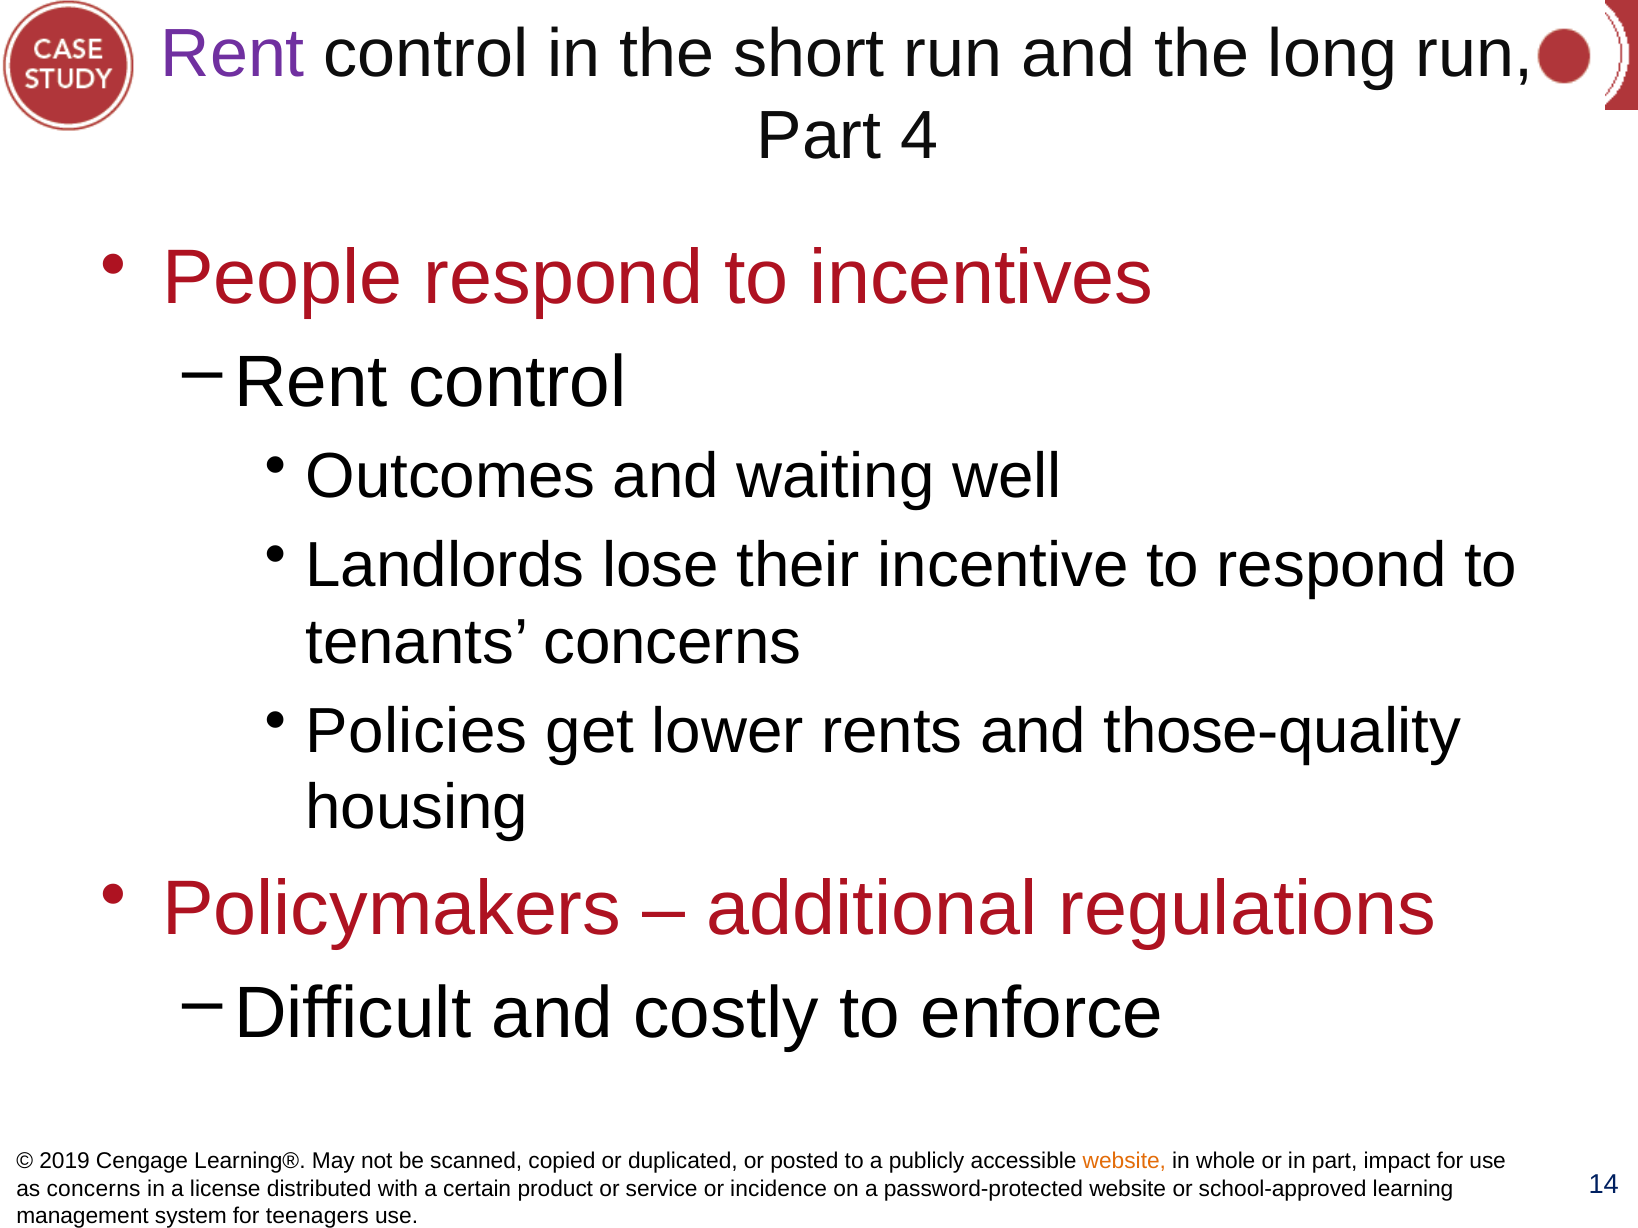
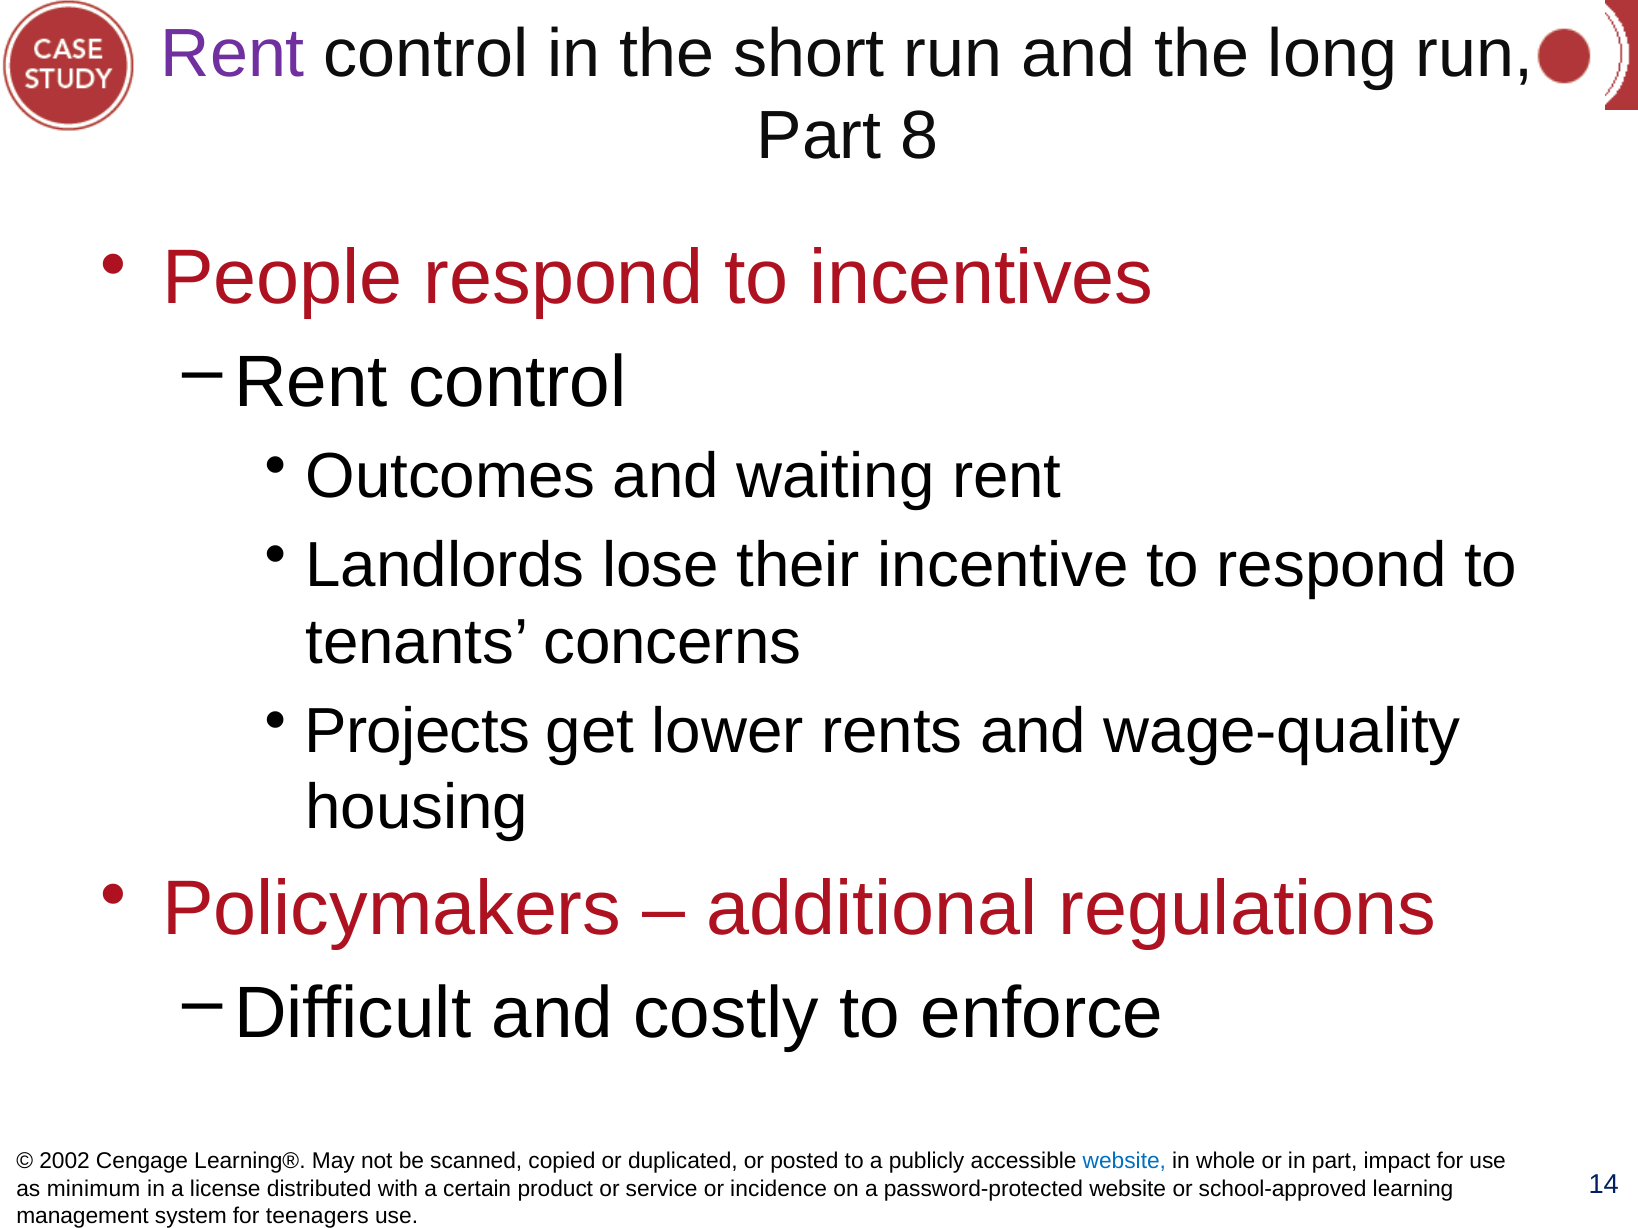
4: 4 -> 8
waiting well: well -> rent
Policies: Policies -> Projects
those-quality: those-quality -> wage-quality
2019: 2019 -> 2002
website at (1124, 1162) colour: orange -> blue
as concerns: concerns -> minimum
